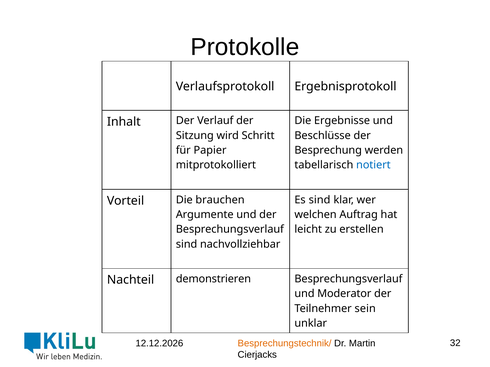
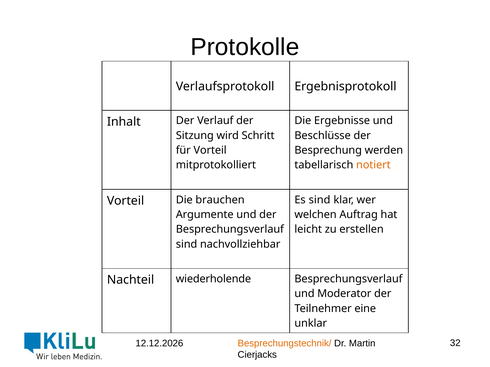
für Papier: Papier -> Vorteil
notiert colour: blue -> orange
demonstrieren: demonstrieren -> wiederholende
sein: sein -> eine
